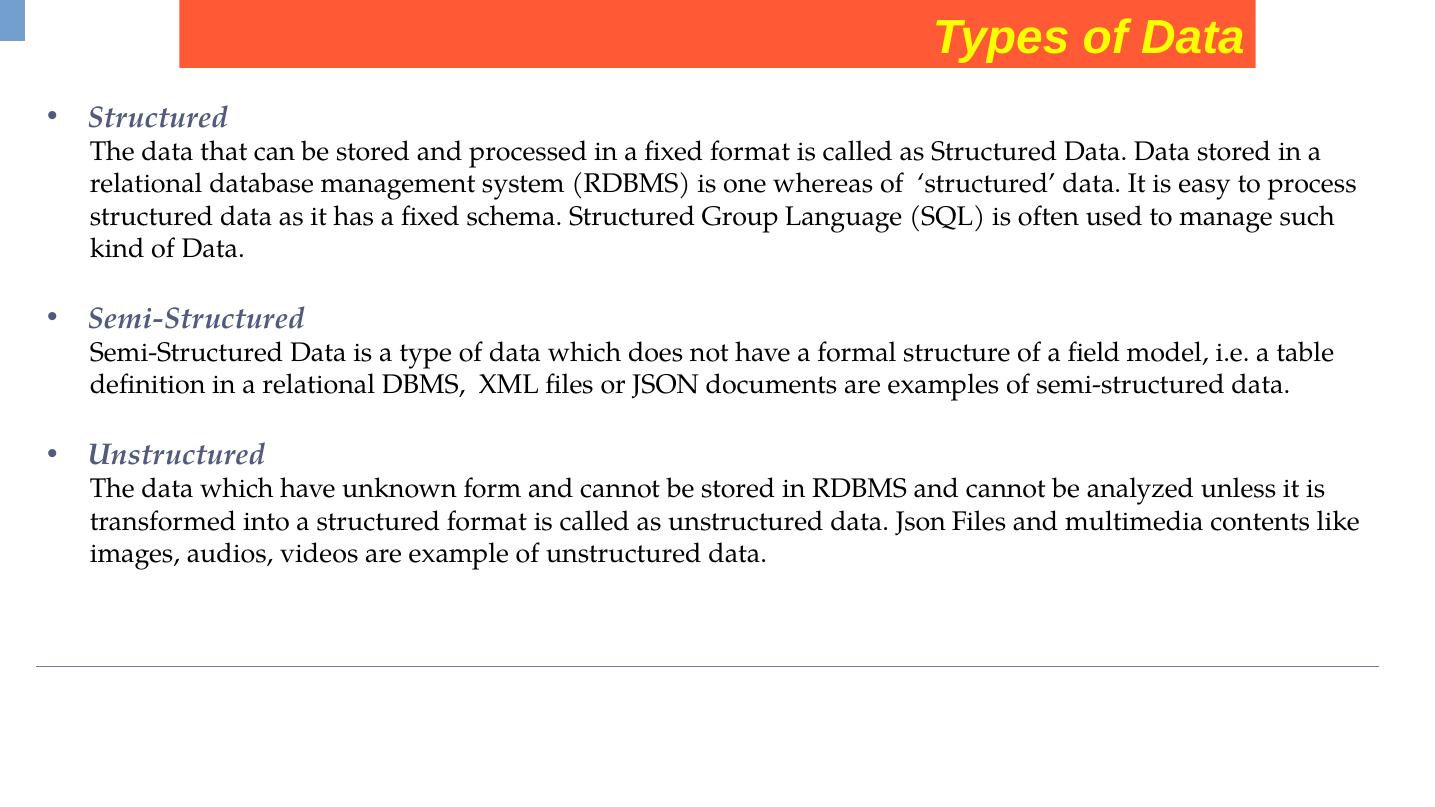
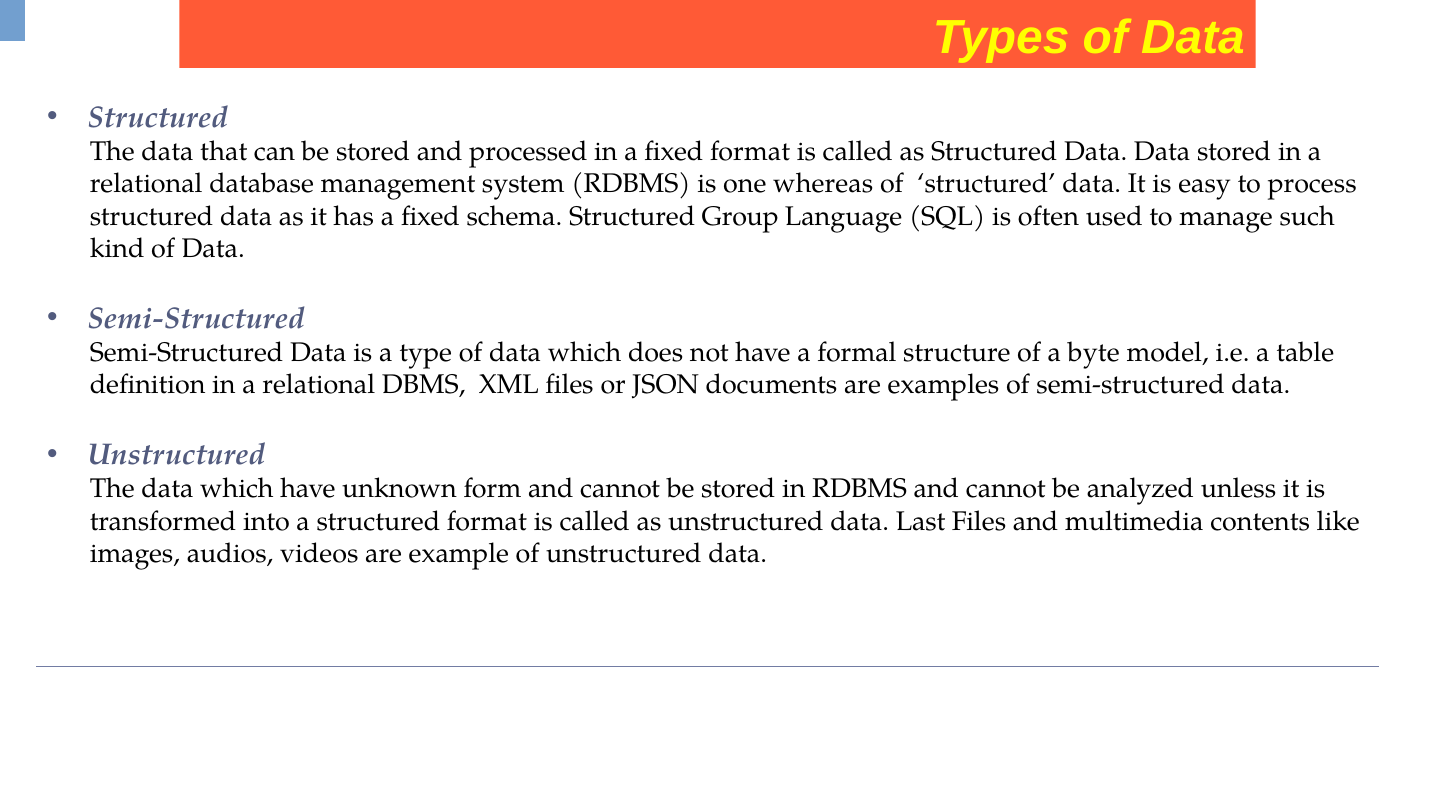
field: field -> byte
data Json: Json -> Last
